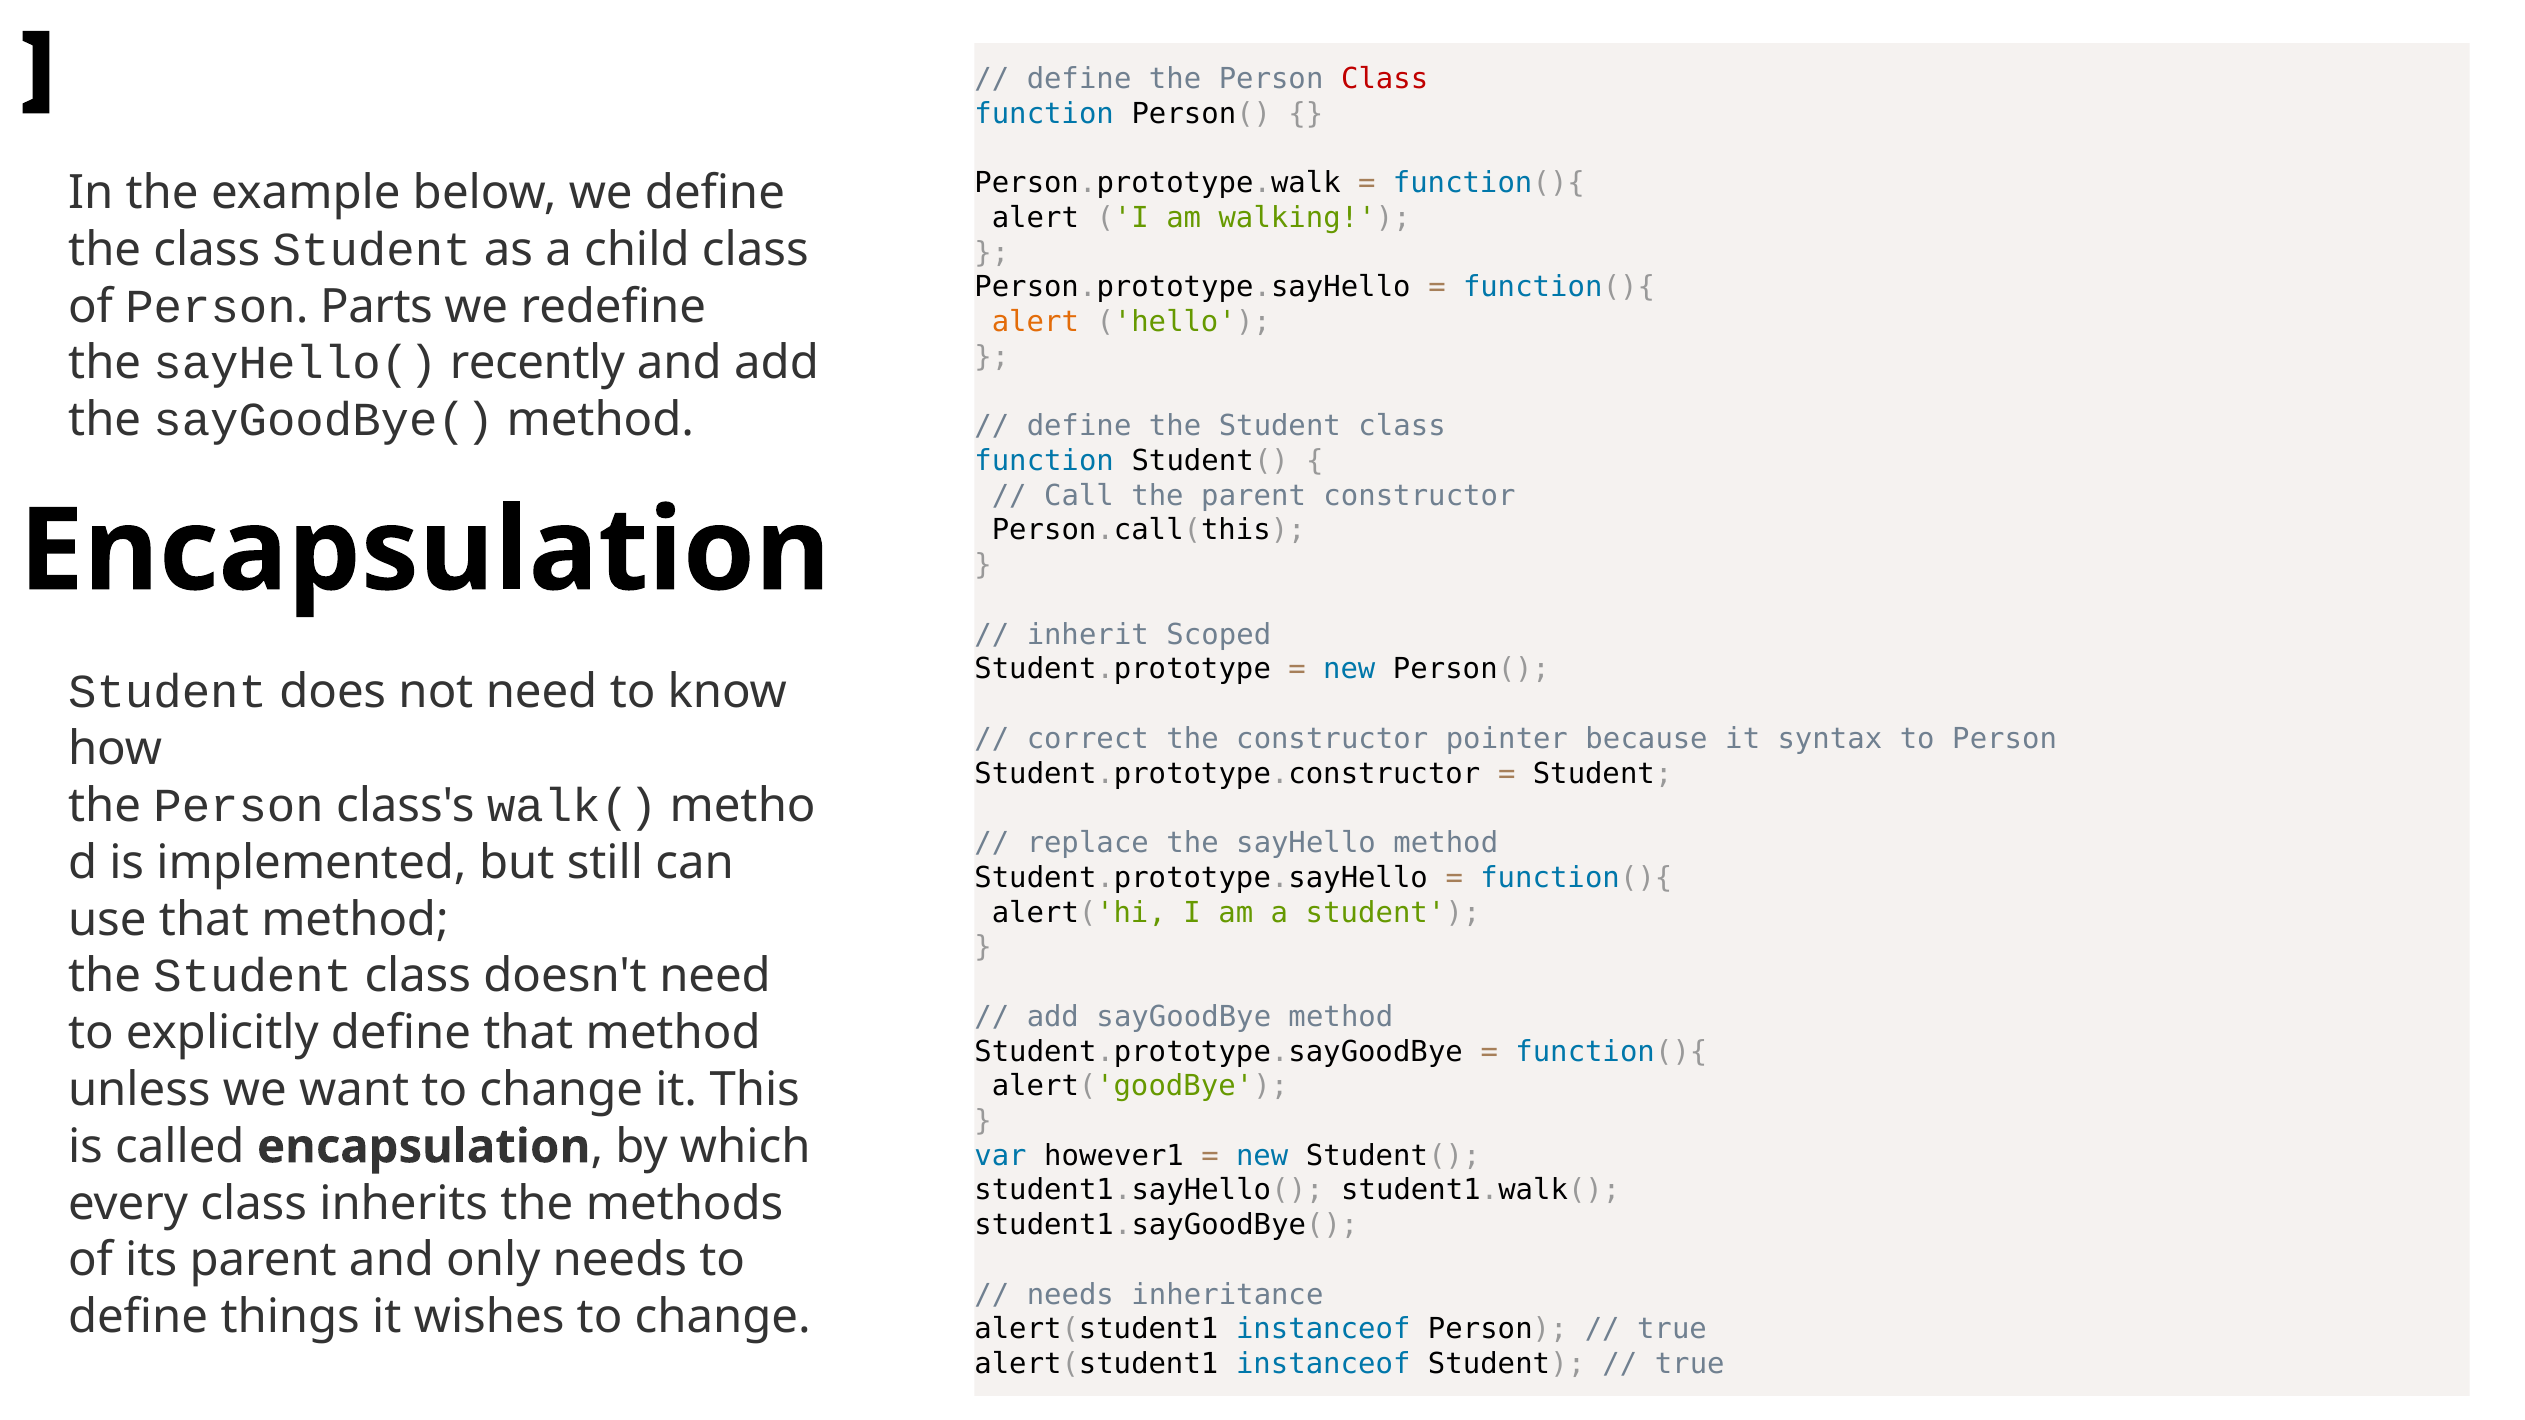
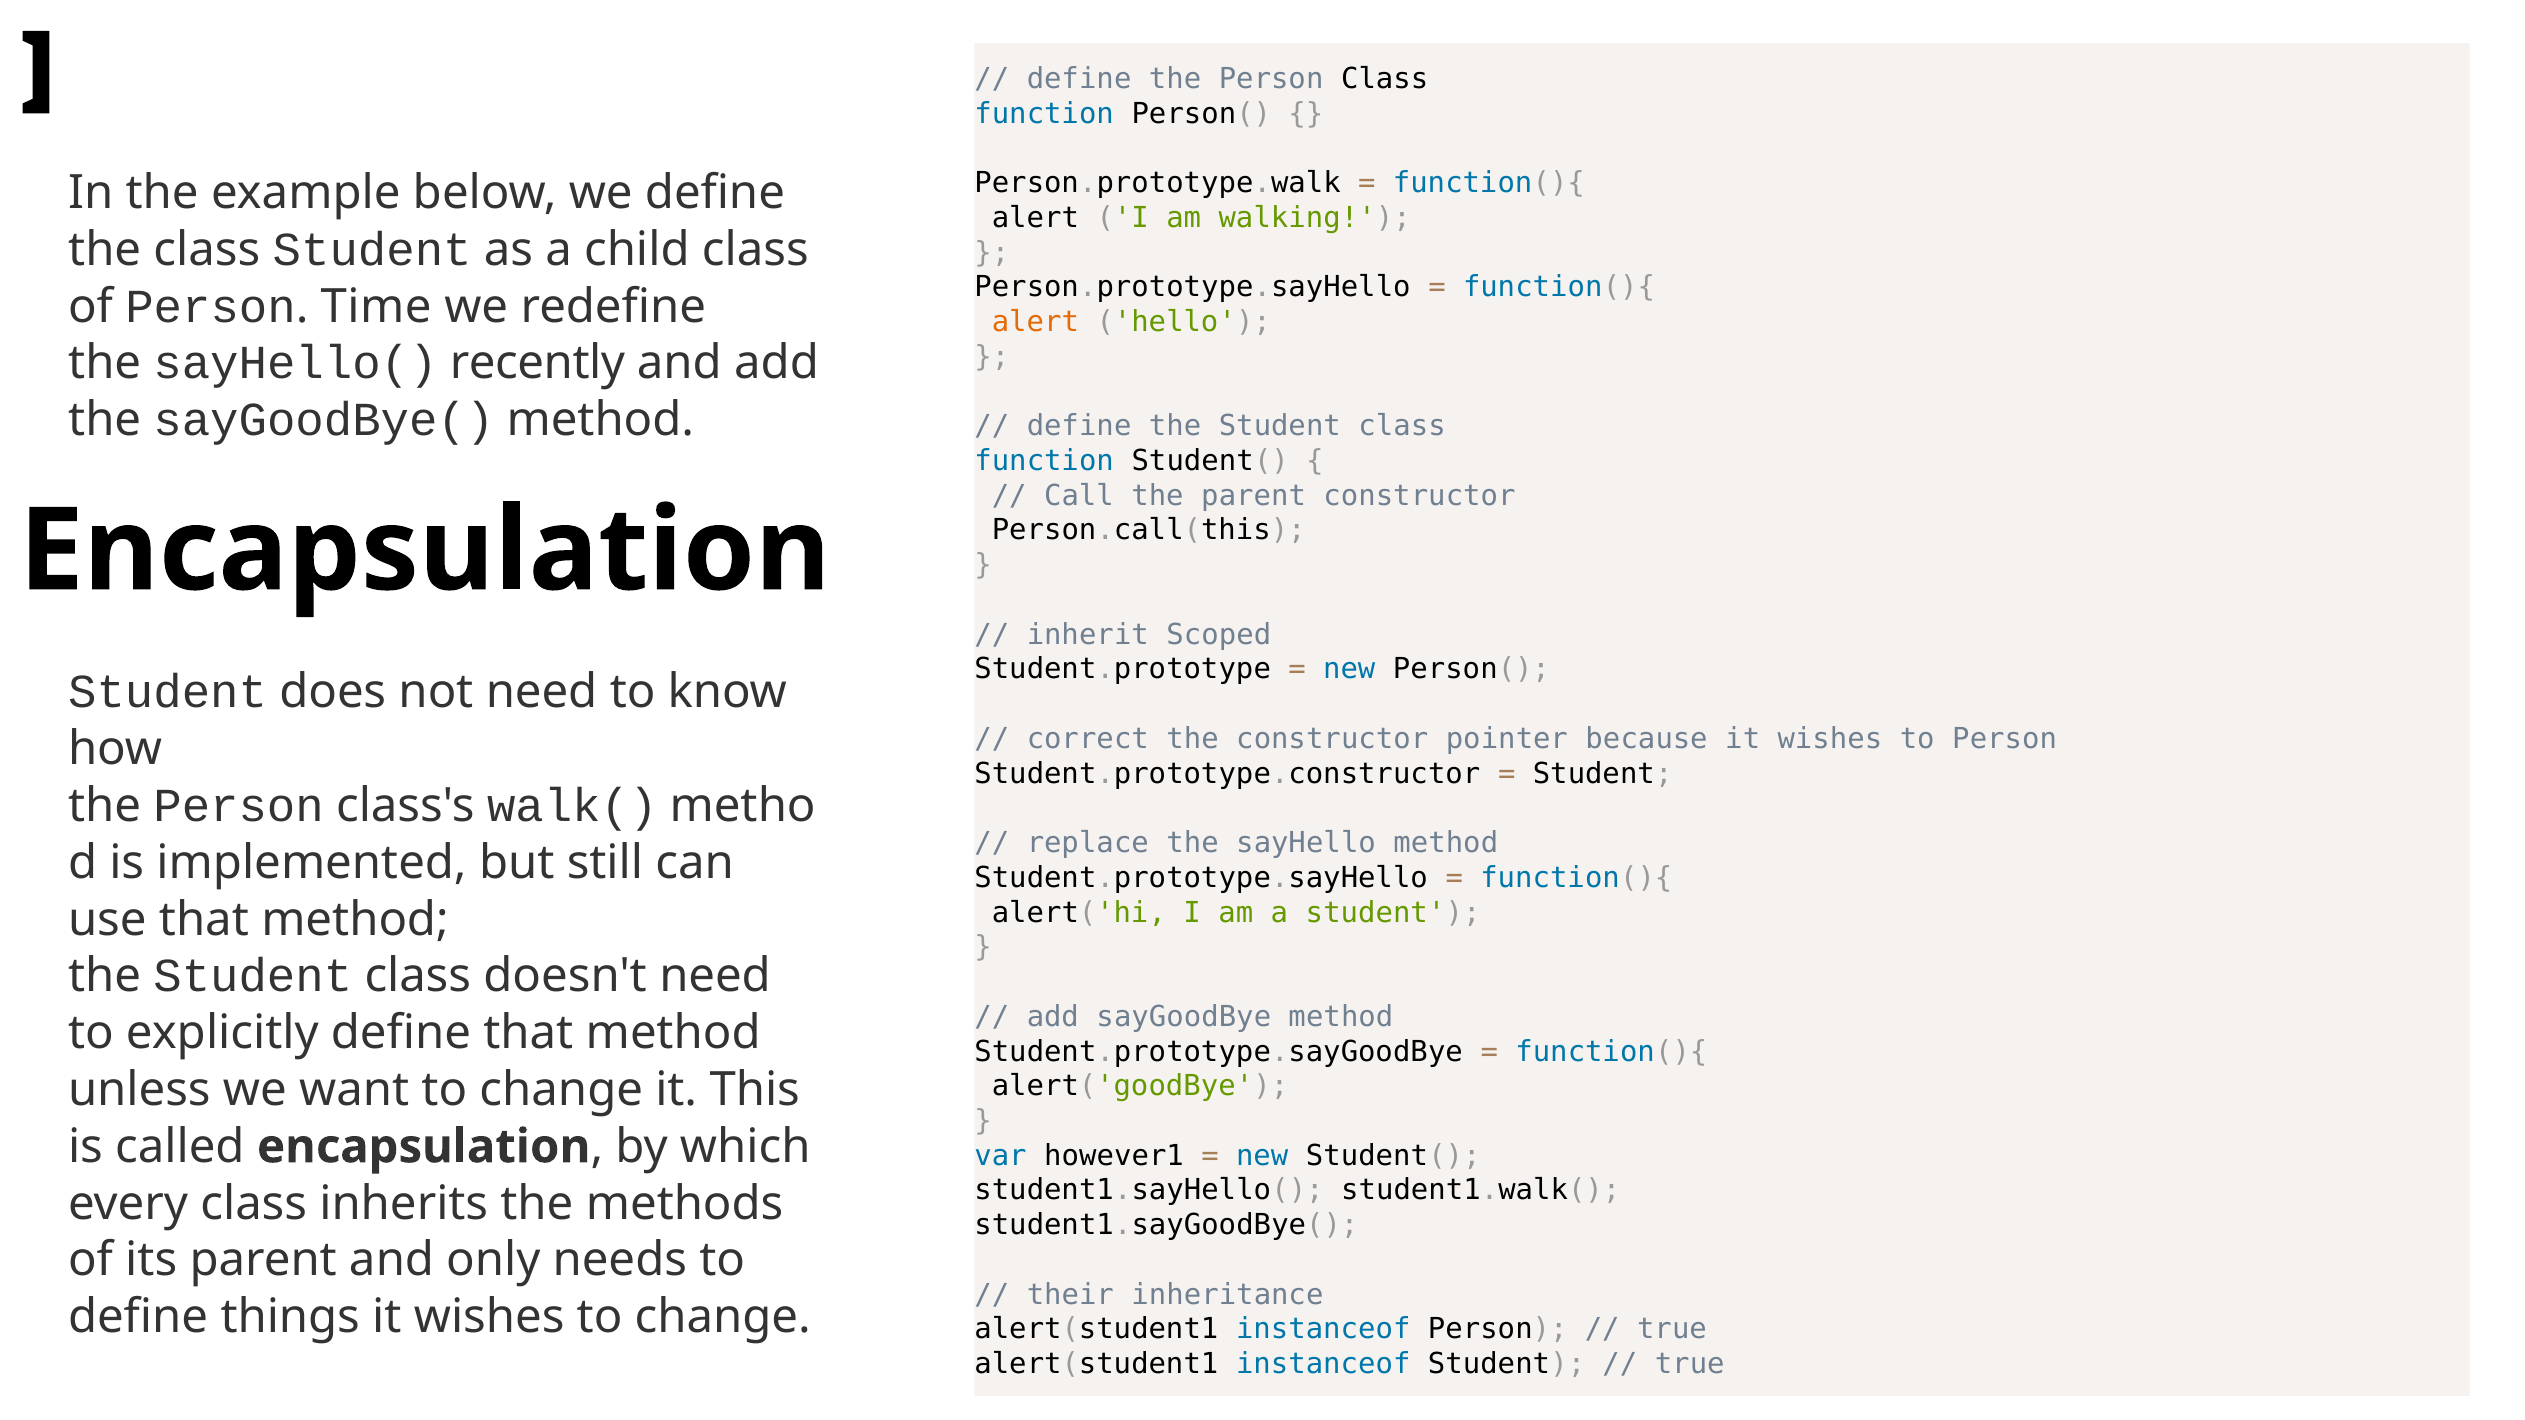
Class at (1385, 79) colour: red -> black
Parts: Parts -> Time
because it syntax: syntax -> wishes
needs at (1070, 1295): needs -> their
